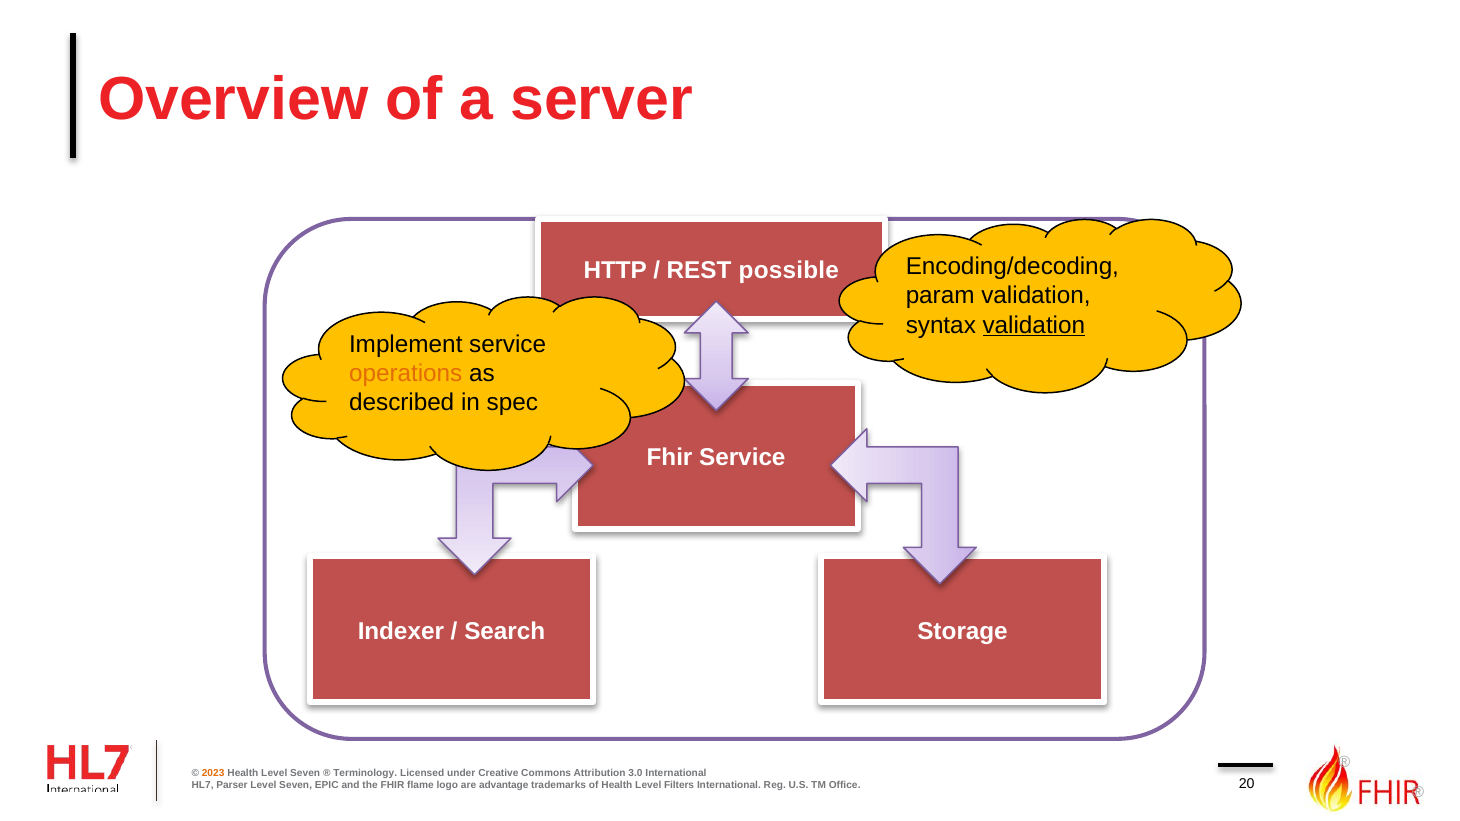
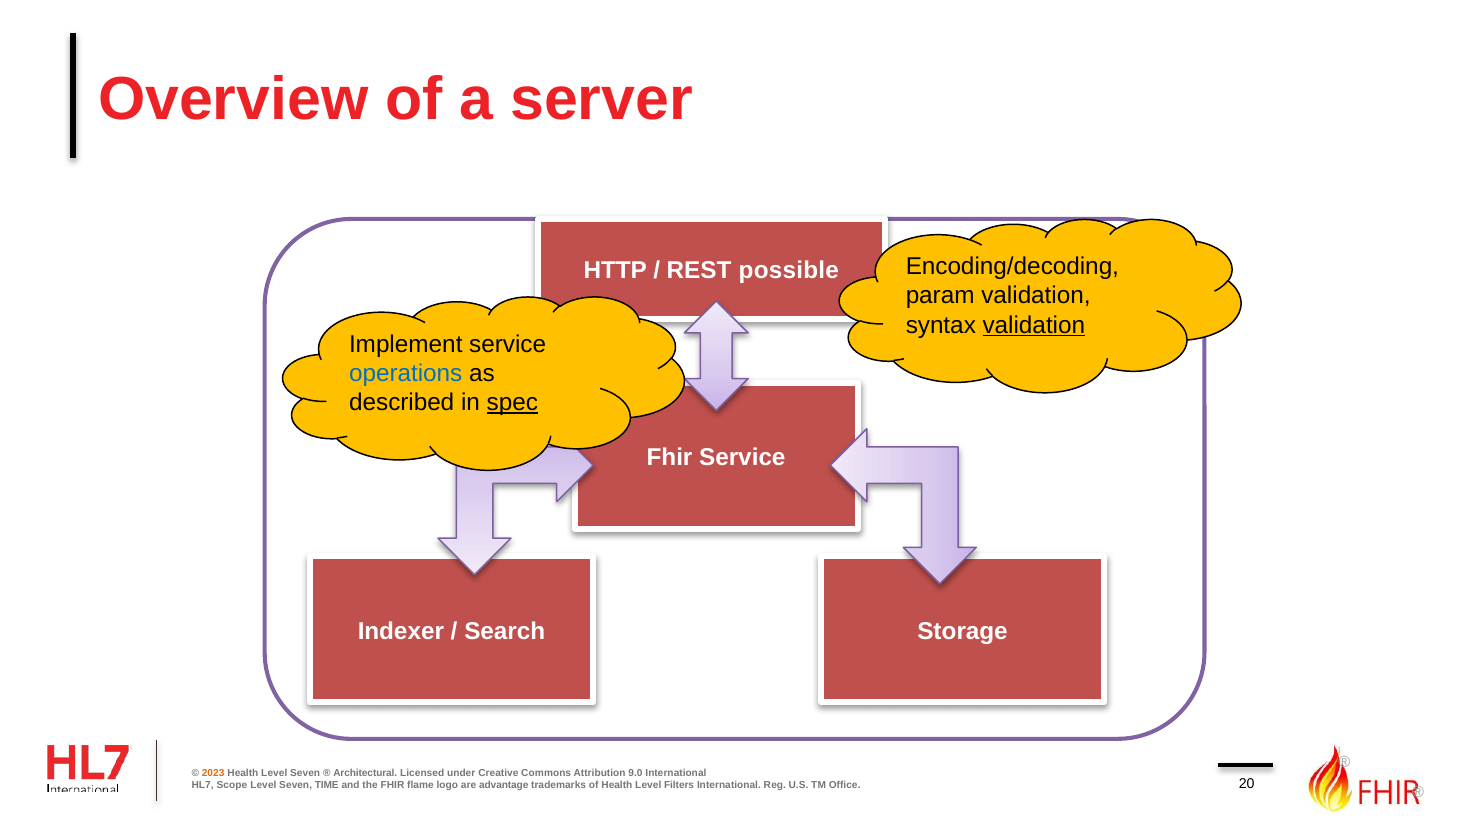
operations colour: orange -> blue
spec underline: none -> present
Terminology: Terminology -> Architectural
3.0: 3.0 -> 9.0
Parser: Parser -> Scope
EPIC: EPIC -> TIME
